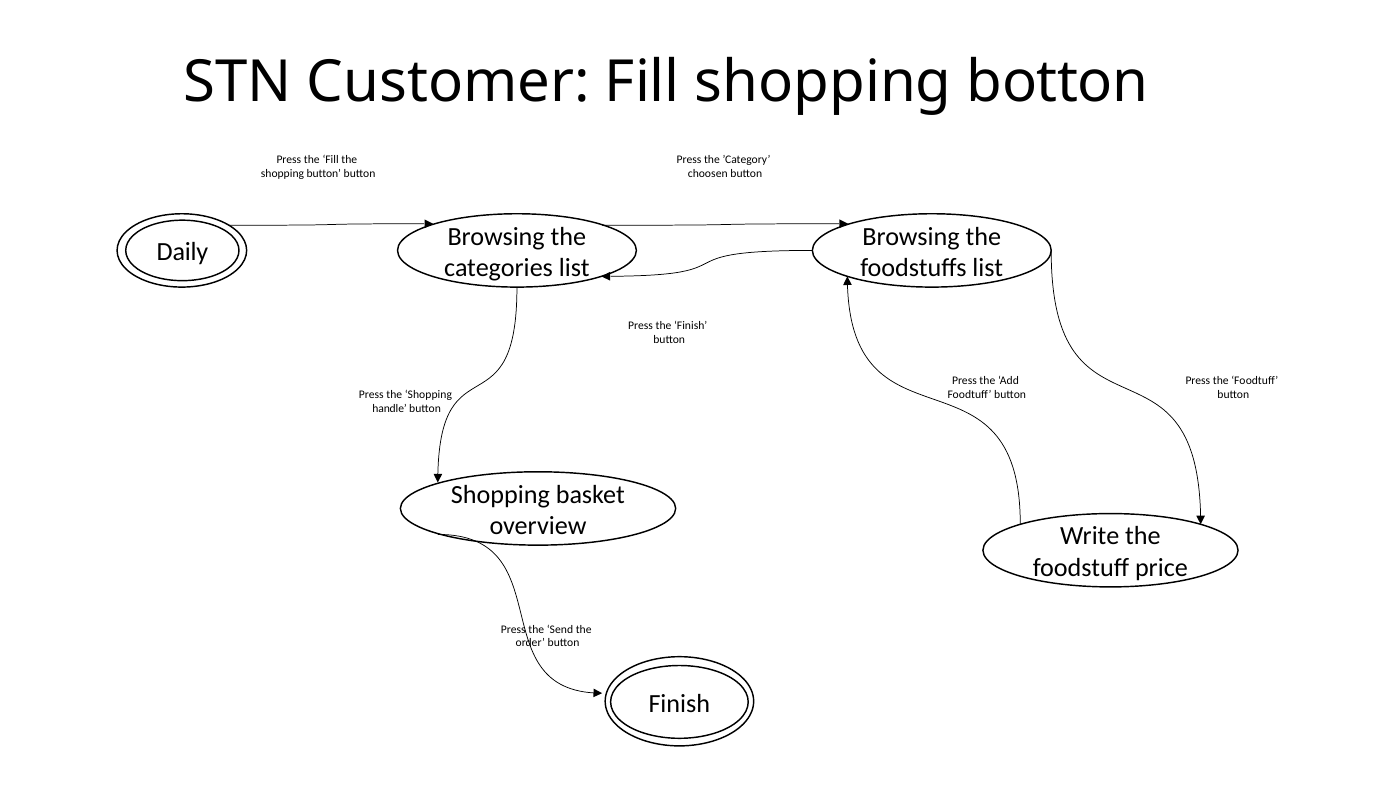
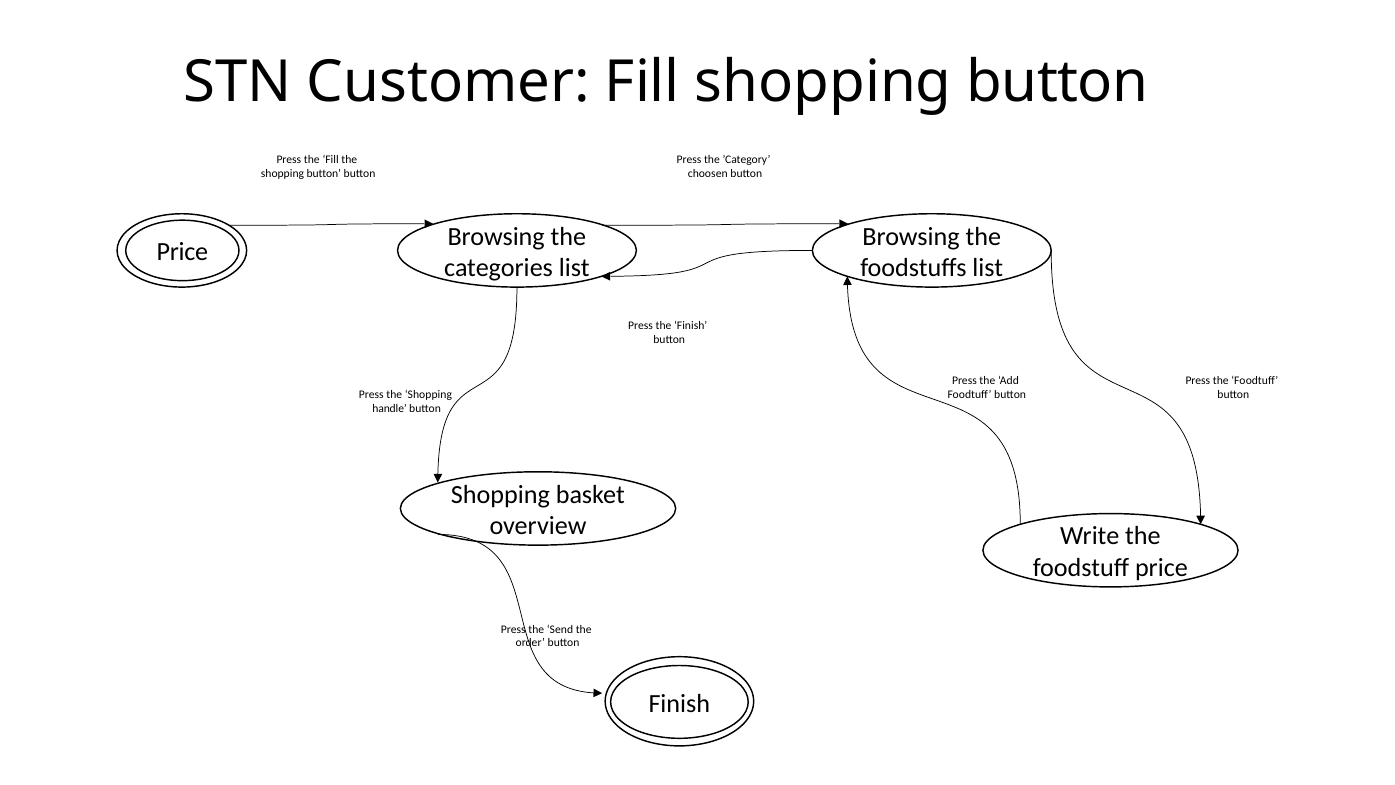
Fill shopping botton: botton -> button
Daily at (182, 252): Daily -> Price
